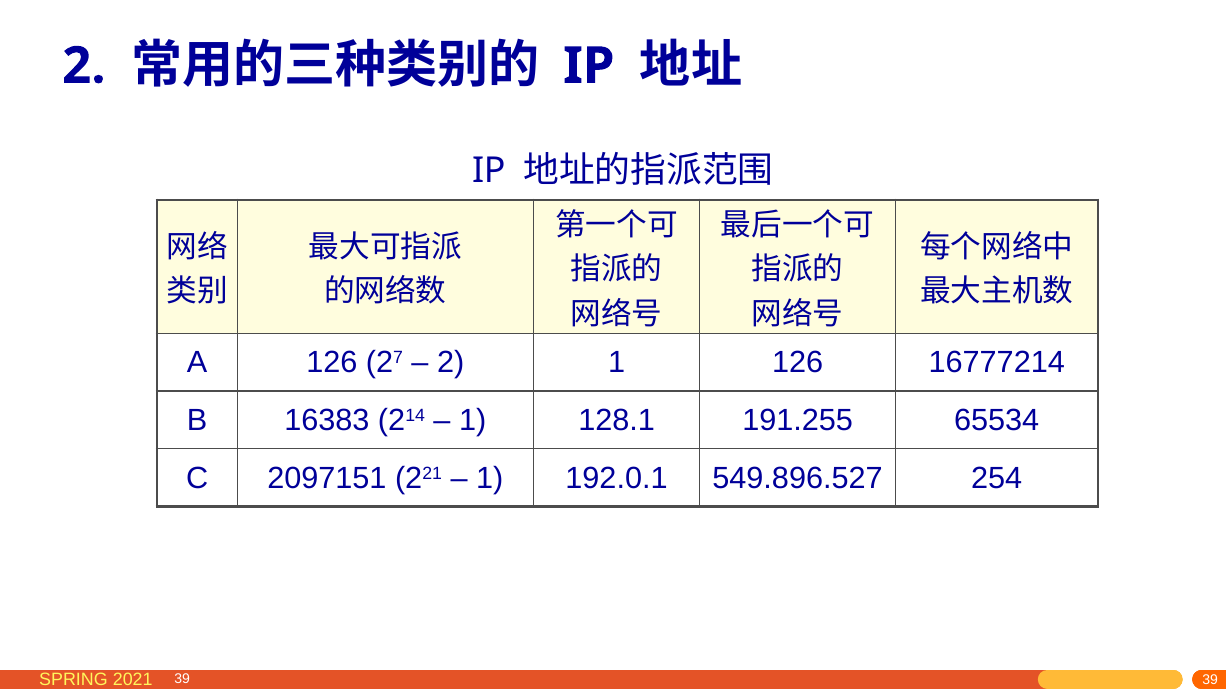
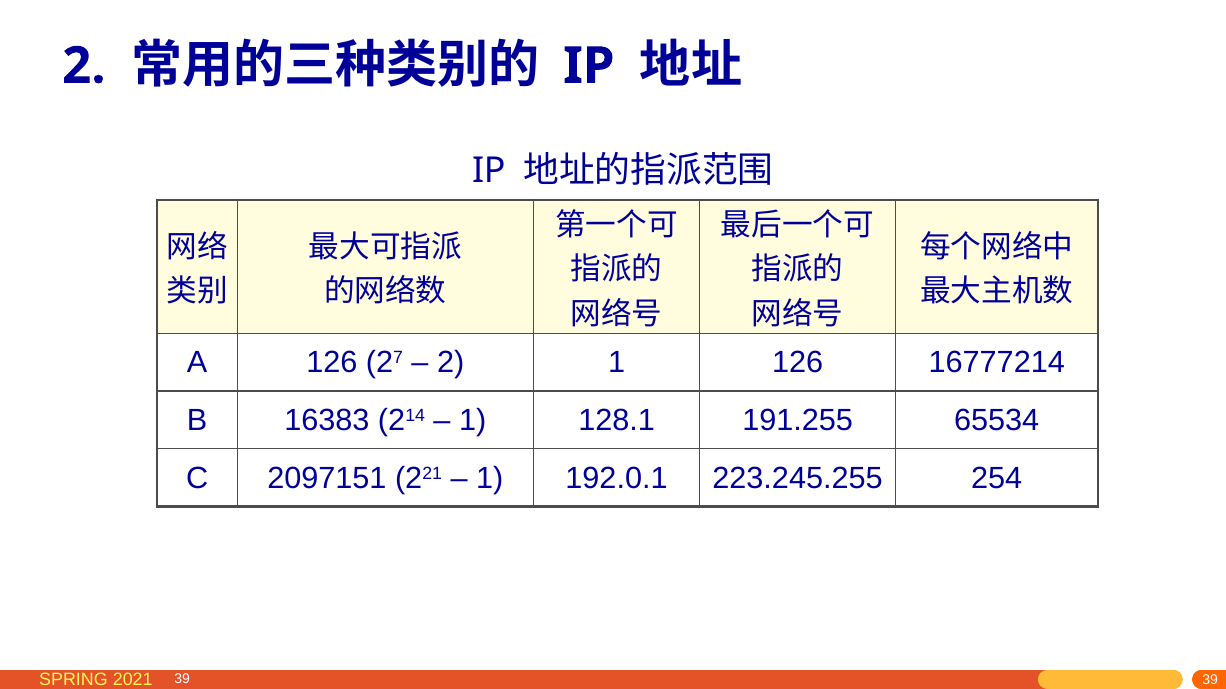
549.896.527: 549.896.527 -> 223.245.255
